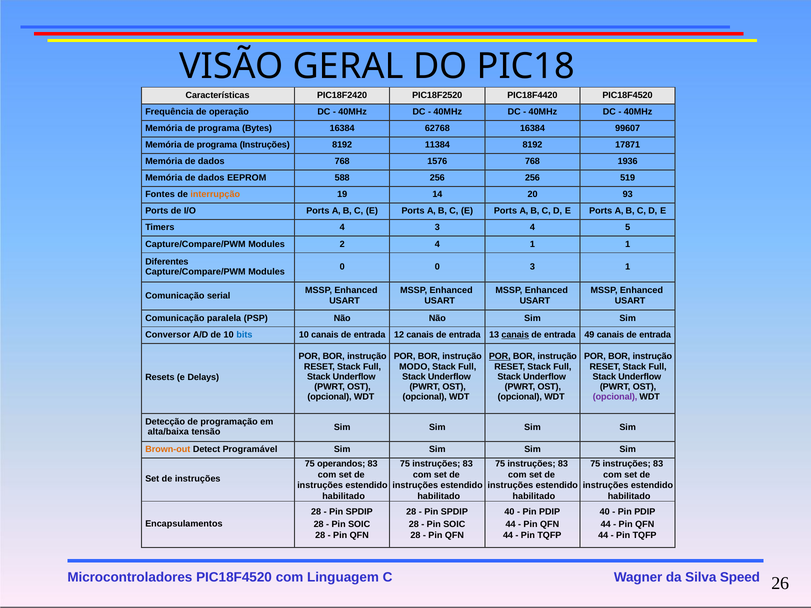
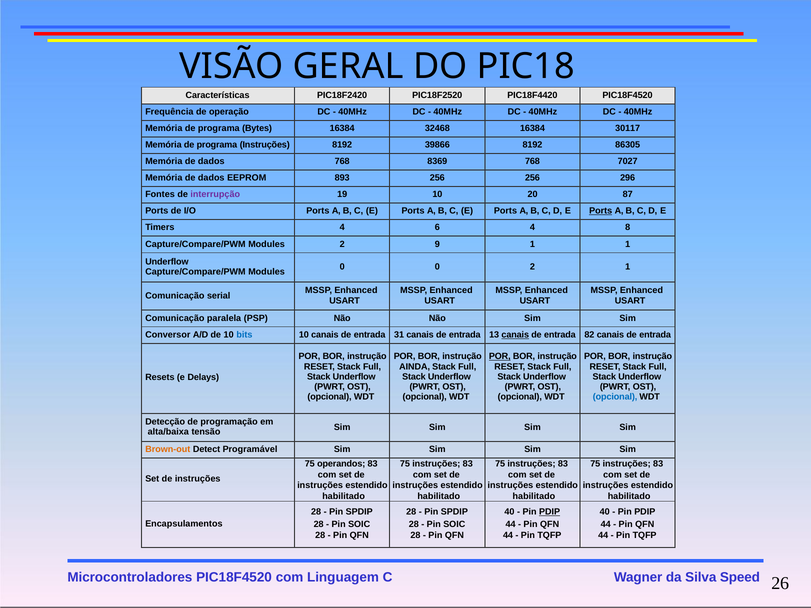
62768: 62768 -> 32468
99607: 99607 -> 30117
11384: 11384 -> 39866
17871: 17871 -> 86305
1576: 1576 -> 8369
1936: 1936 -> 7027
588: 588 -> 893
519: 519 -> 296
interrupção colour: orange -> purple
19 14: 14 -> 10
93: 93 -> 87
Ports at (601, 211) underline: none -> present
4 3: 3 -> 6
5: 5 -> 8
2 4: 4 -> 9
Diferentes at (167, 262): Diferentes -> Underflow
0 3: 3 -> 2
12: 12 -> 31
49: 49 -> 82
MODO: MODO -> AINDA
opcional at (615, 397) colour: purple -> blue
PDIP at (550, 512) underline: none -> present
